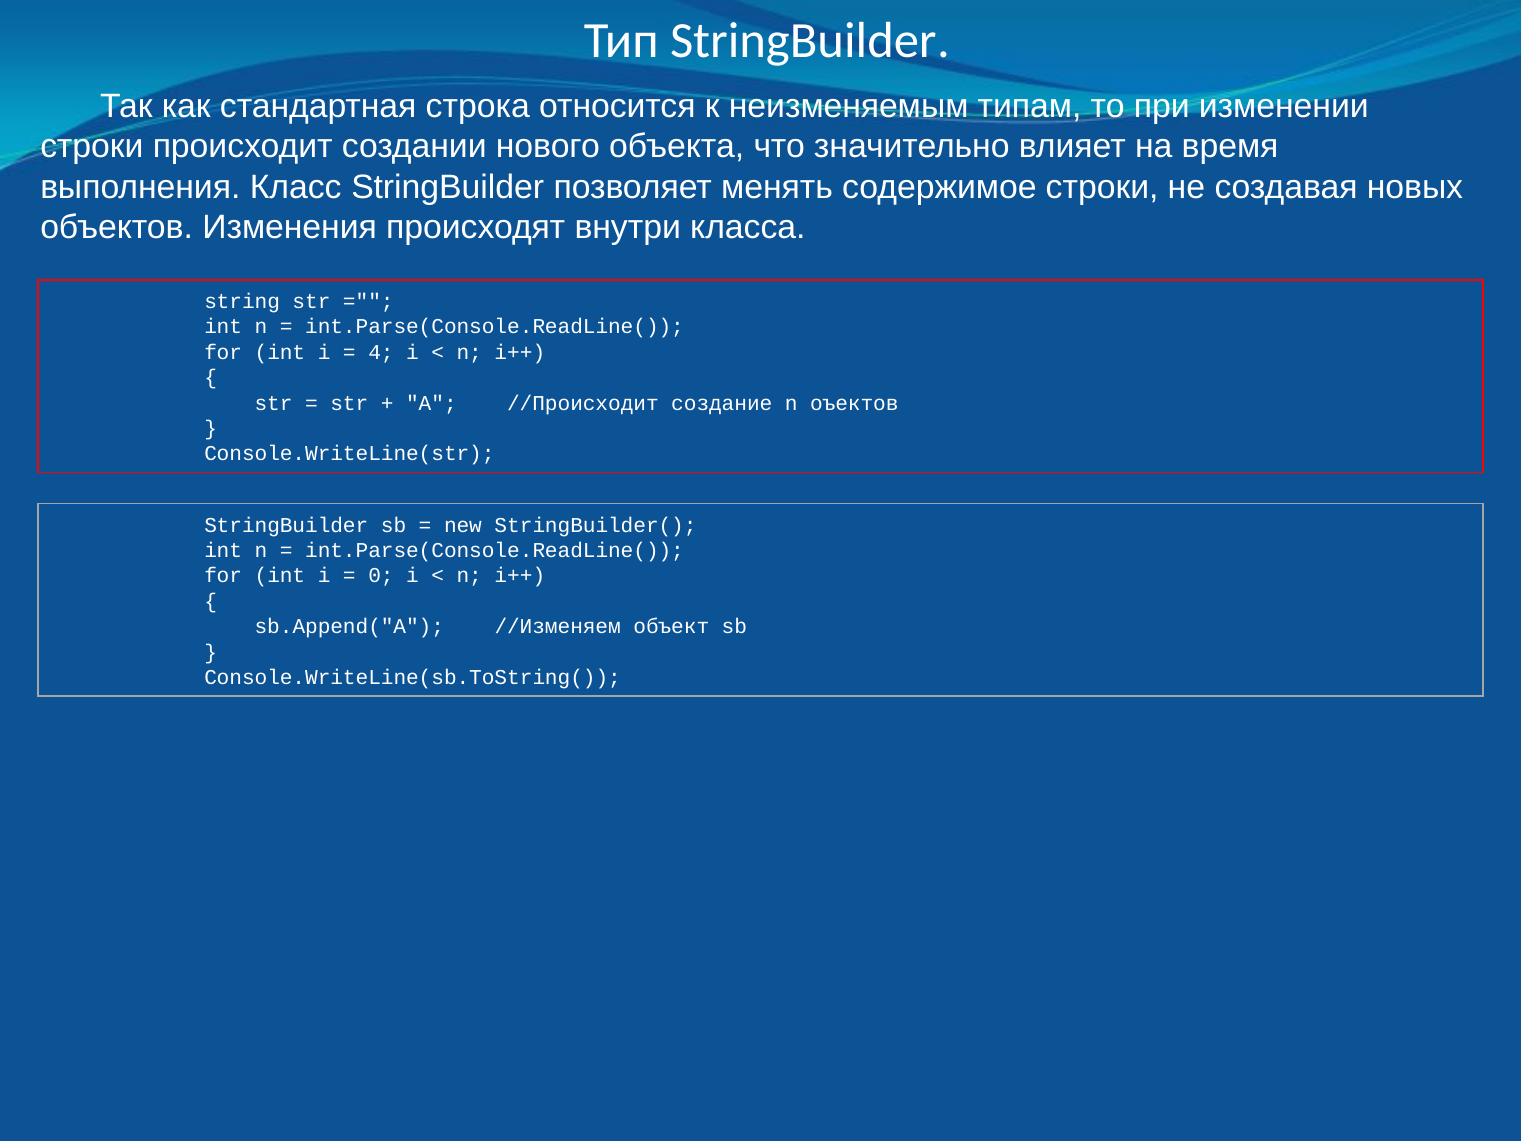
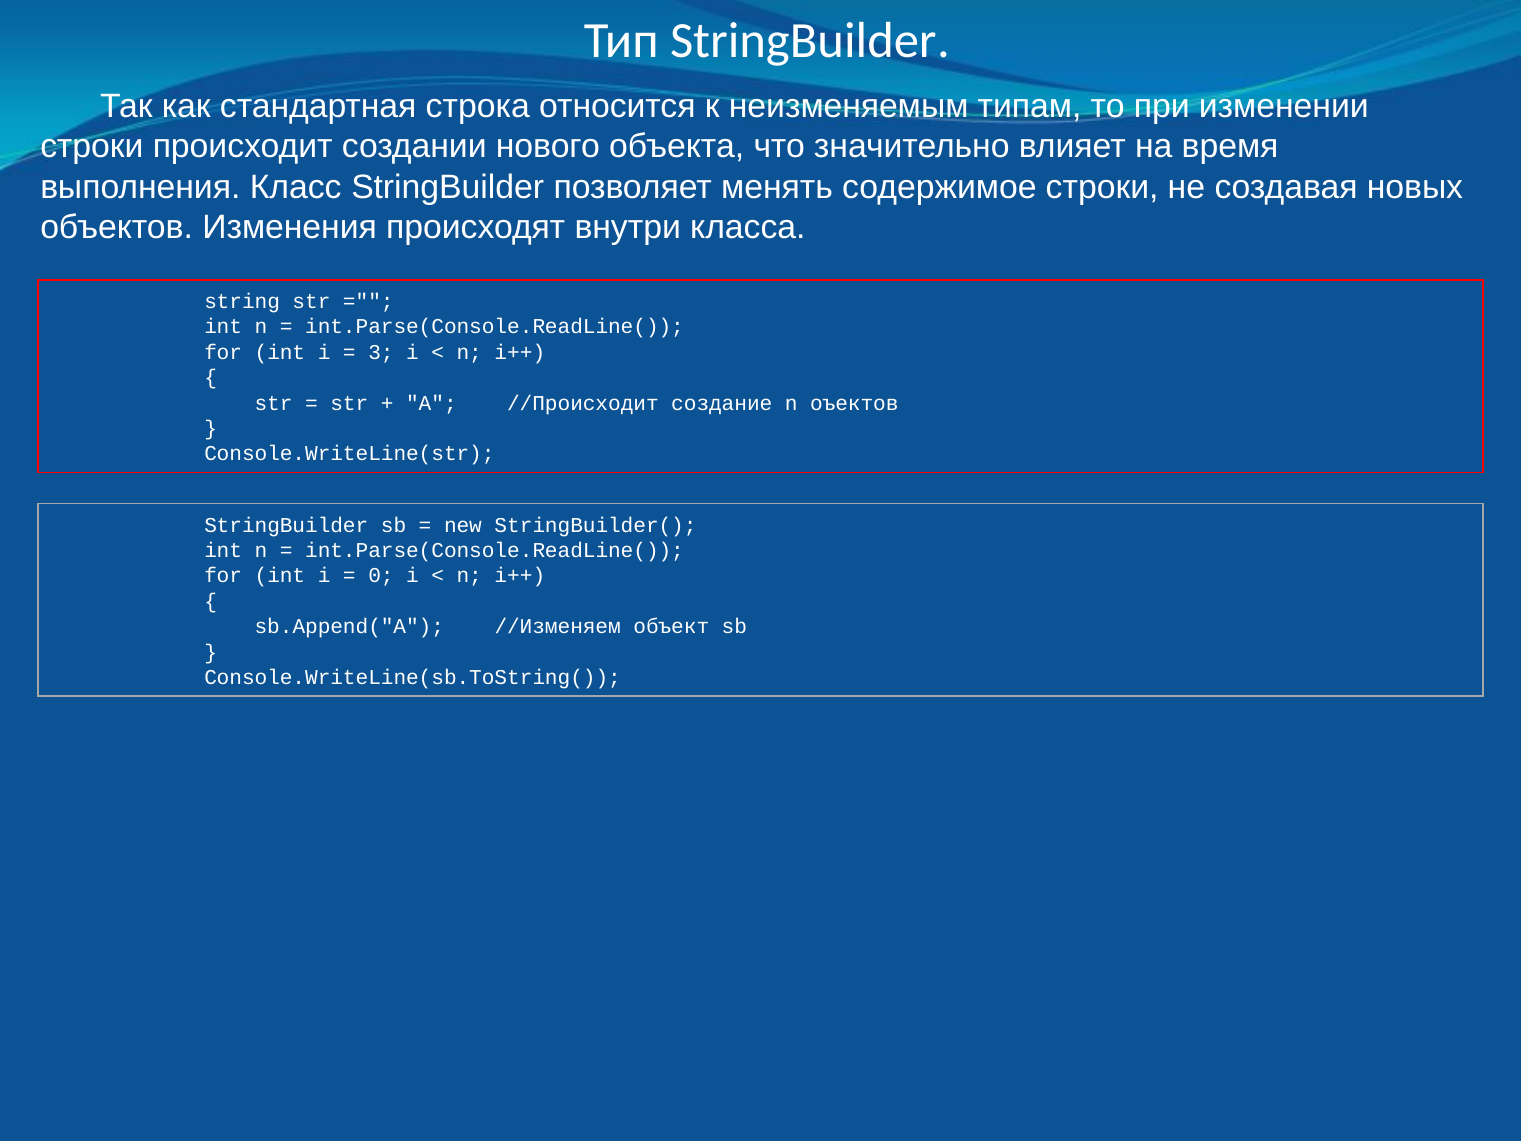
4: 4 -> 3
